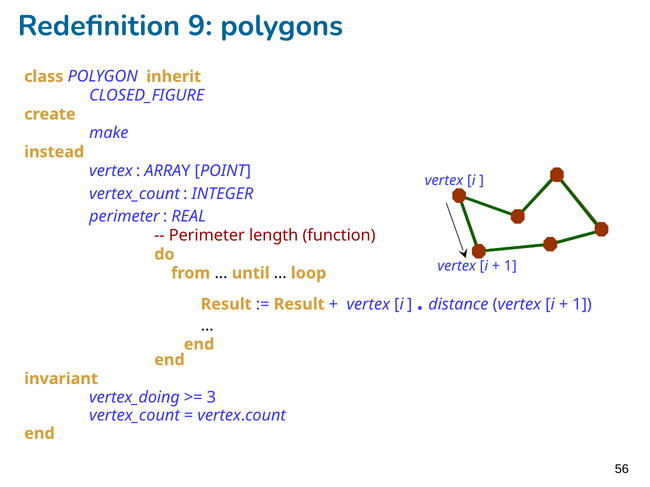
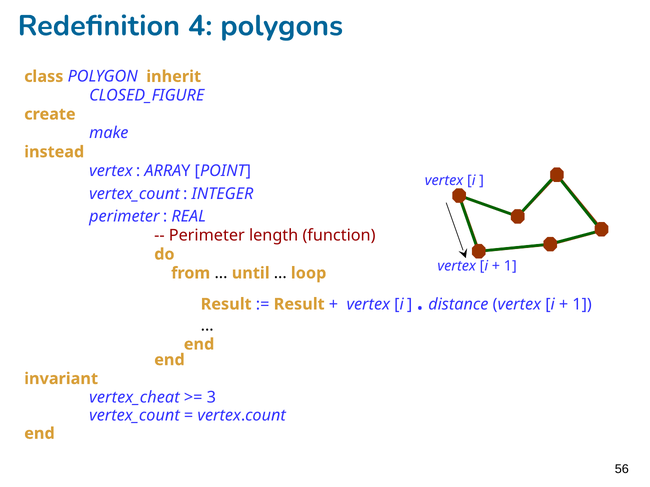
9: 9 -> 4
vertex_doing: vertex_doing -> vertex_cheat
